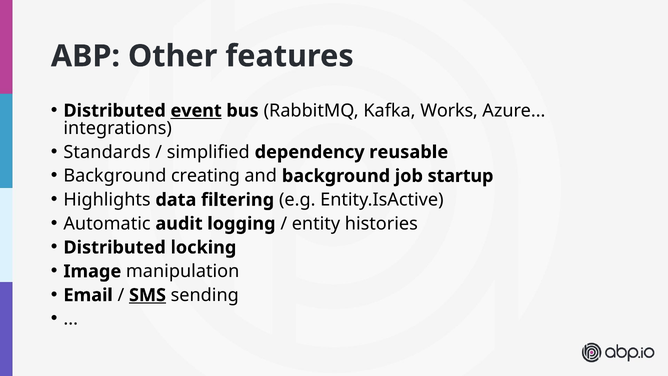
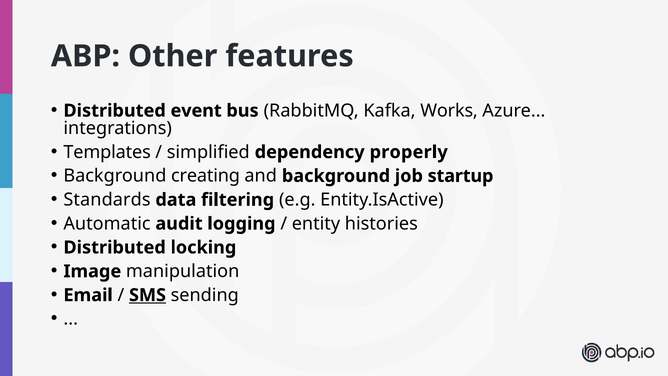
event underline: present -> none
Standards: Standards -> Templates
reusable: reusable -> properly
Highlights: Highlights -> Standards
